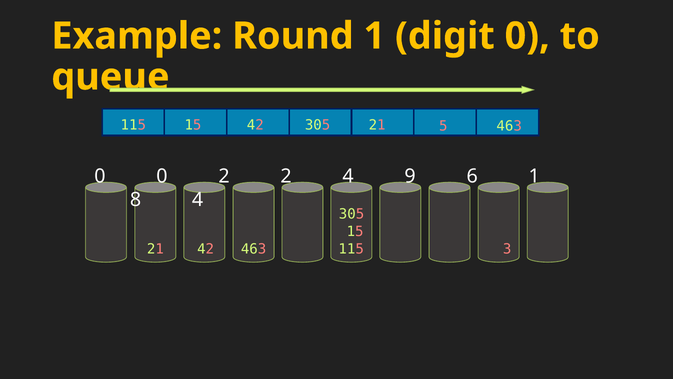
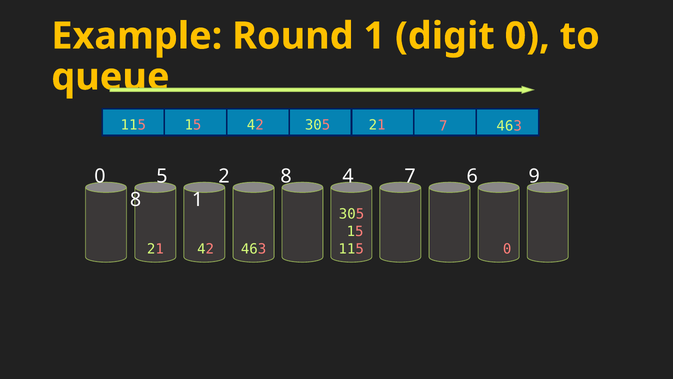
21 5: 5 -> 7
0 0: 0 -> 5
2 2: 2 -> 8
4 9: 9 -> 7
6 1: 1 -> 9
8 4: 4 -> 1
21 3: 3 -> 0
